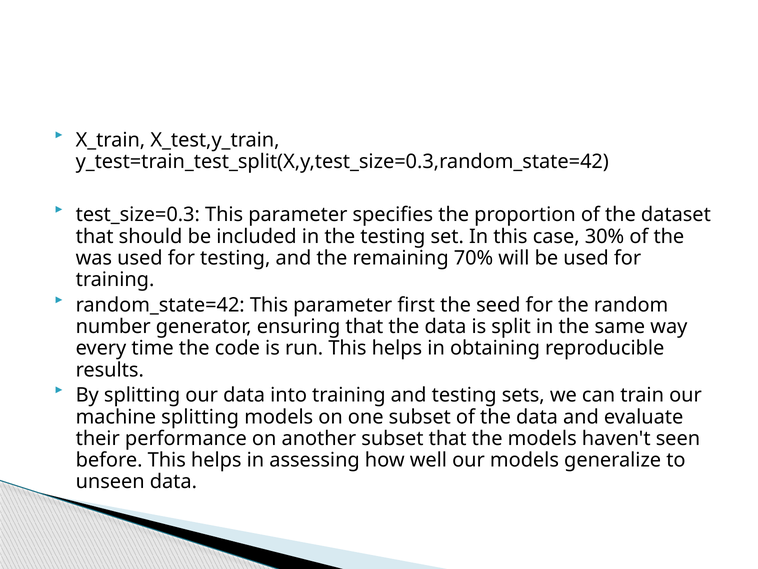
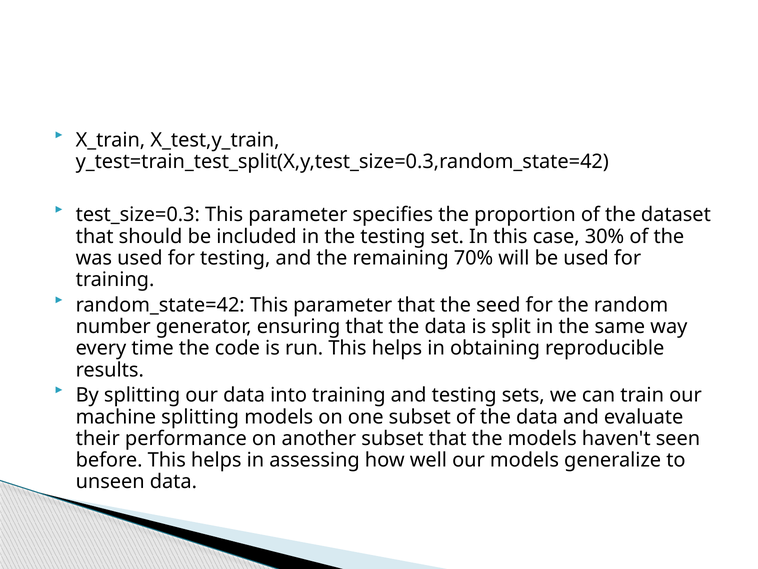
parameter first: first -> that
